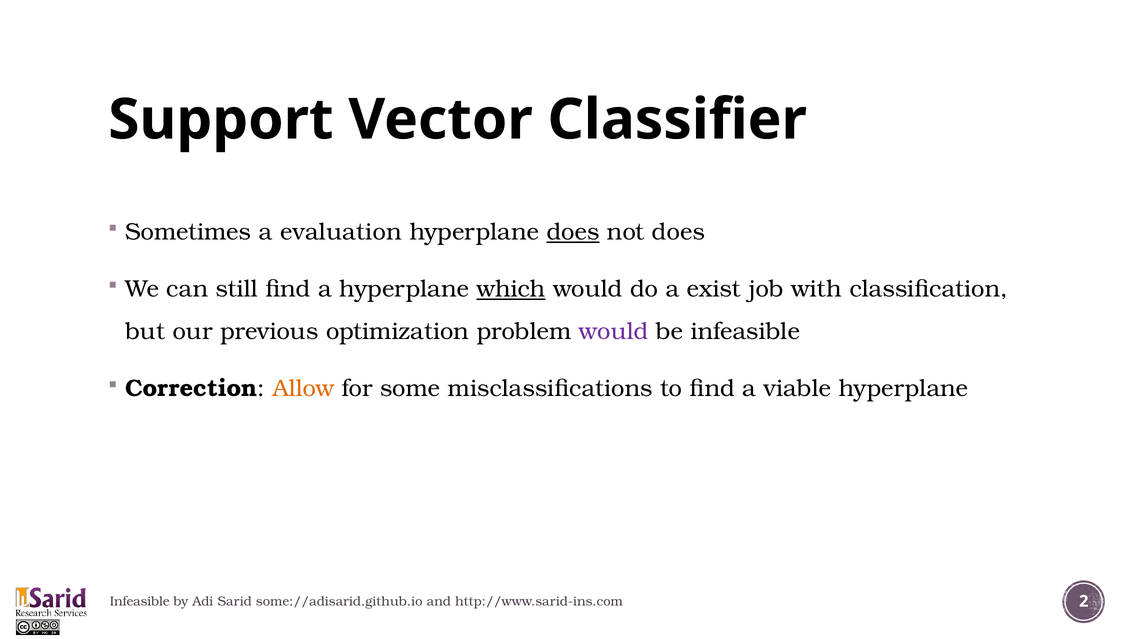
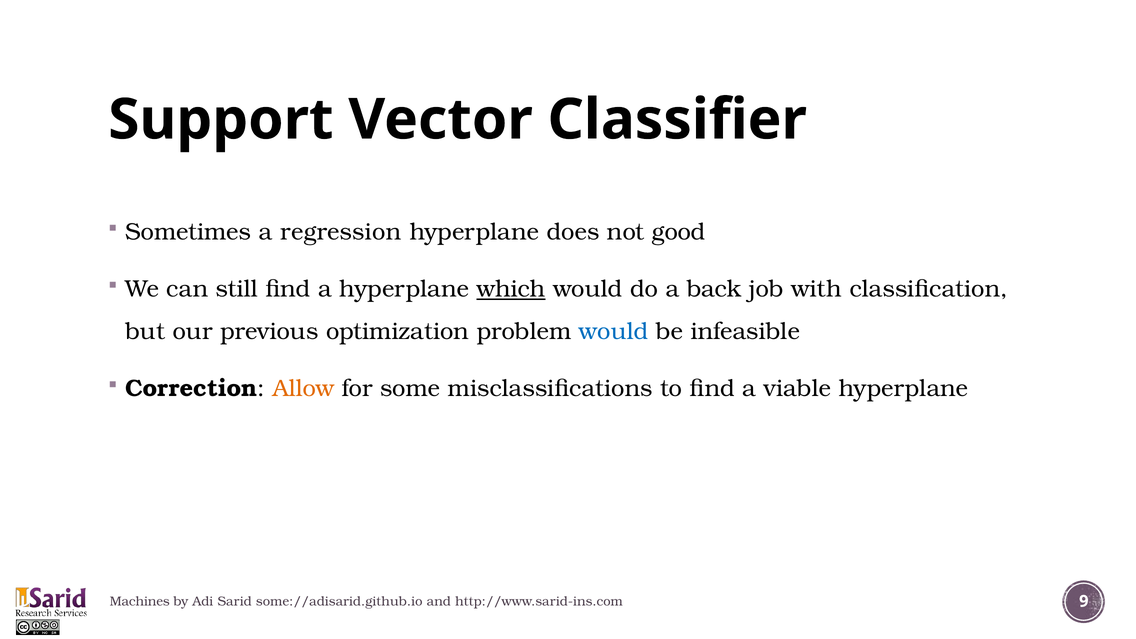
evaluation: evaluation -> regression
does at (573, 232) underline: present -> none
not does: does -> good
exist: exist -> back
would at (614, 332) colour: purple -> blue
Infeasible at (140, 601): Infeasible -> Machines
2: 2 -> 9
